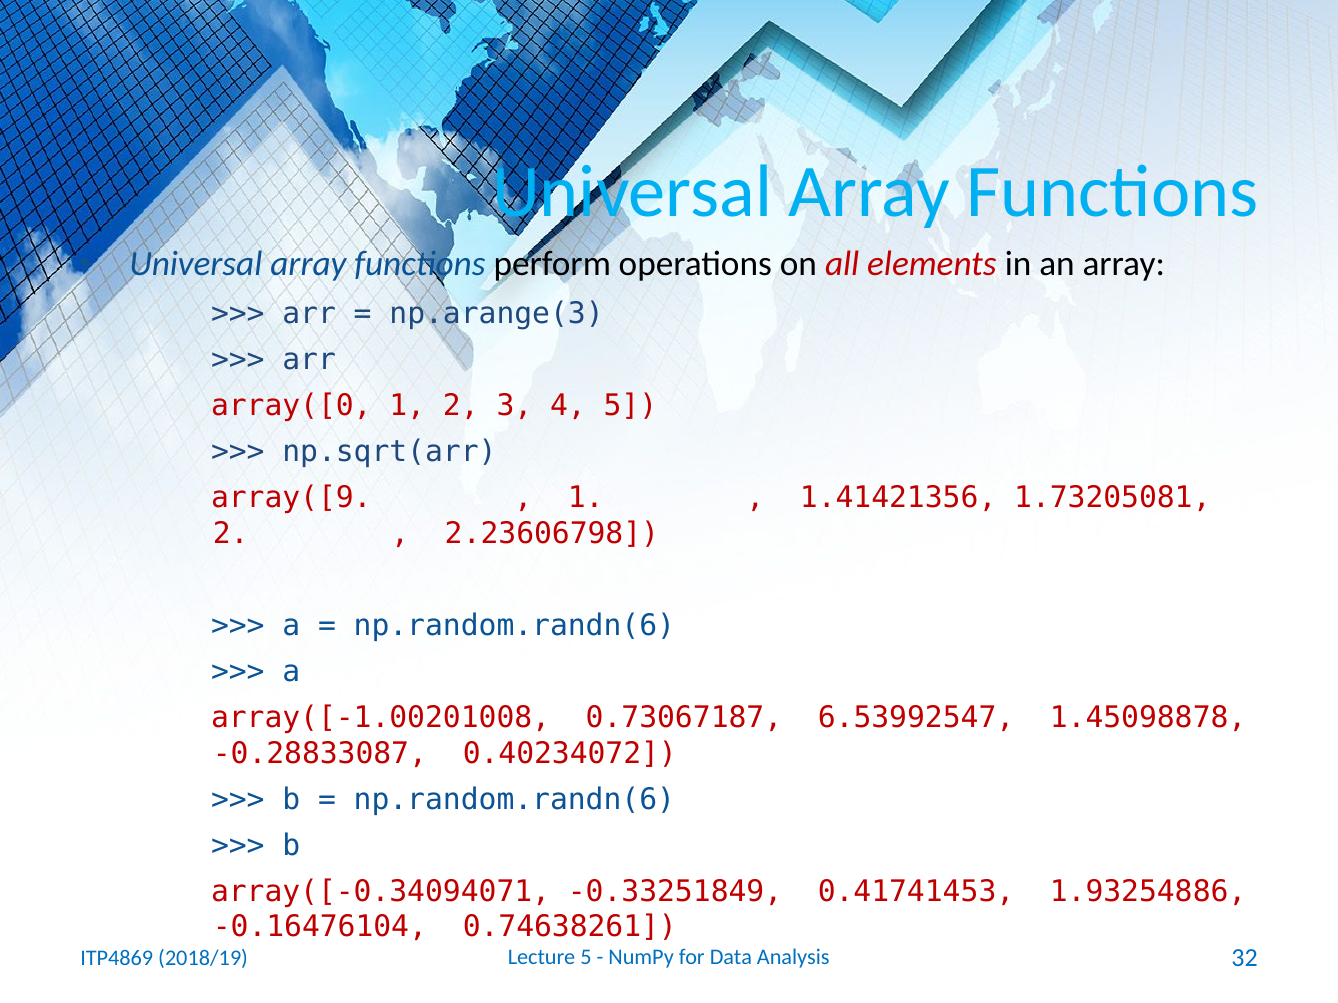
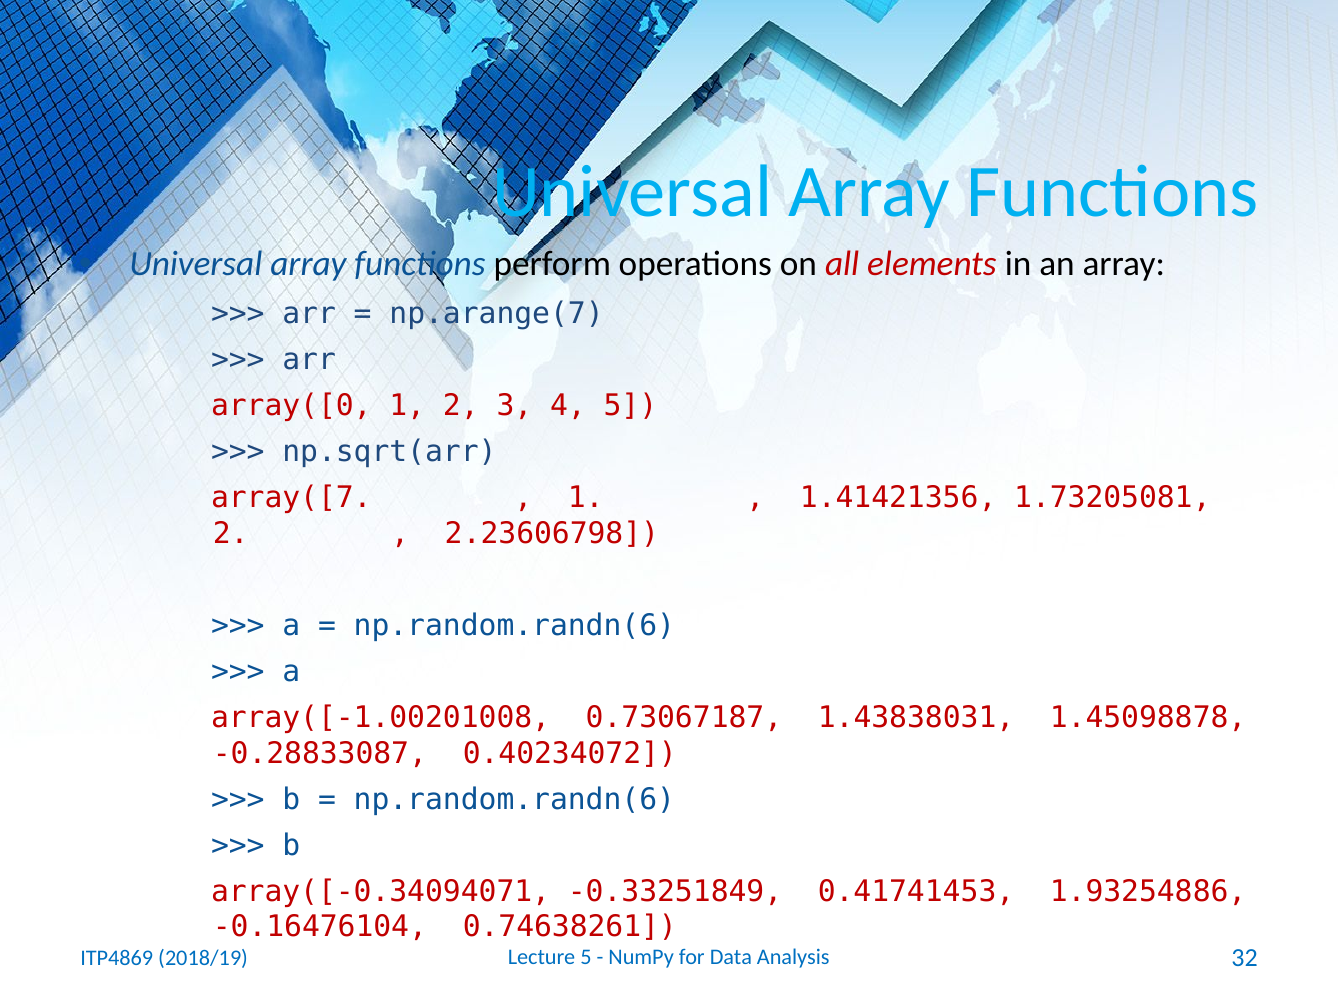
np.arange(3: np.arange(3 -> np.arange(7
array([9: array([9 -> array([7
6.53992547: 6.53992547 -> 1.43838031
